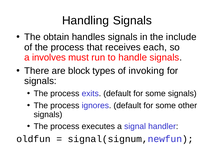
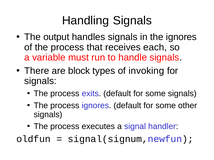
obtain: obtain -> output
the include: include -> ignores
involves: involves -> variable
